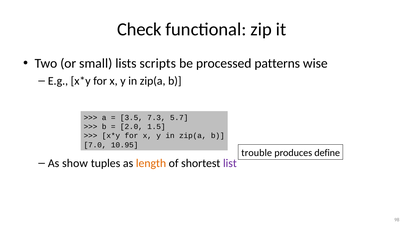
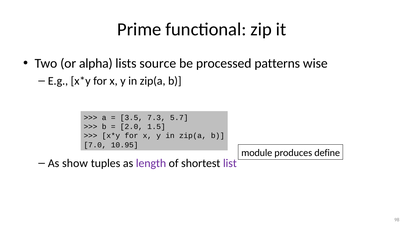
Check: Check -> Prime
small: small -> alpha
scripts: scripts -> source
trouble: trouble -> module
length colour: orange -> purple
